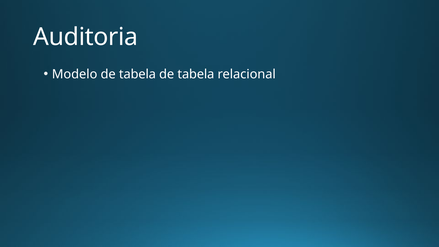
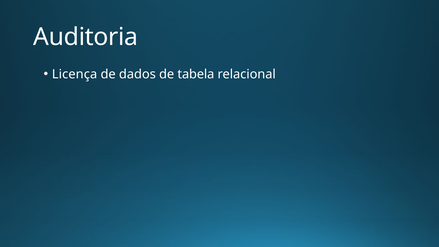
Modelo: Modelo -> Licença
tabela at (137, 74): tabela -> dados
